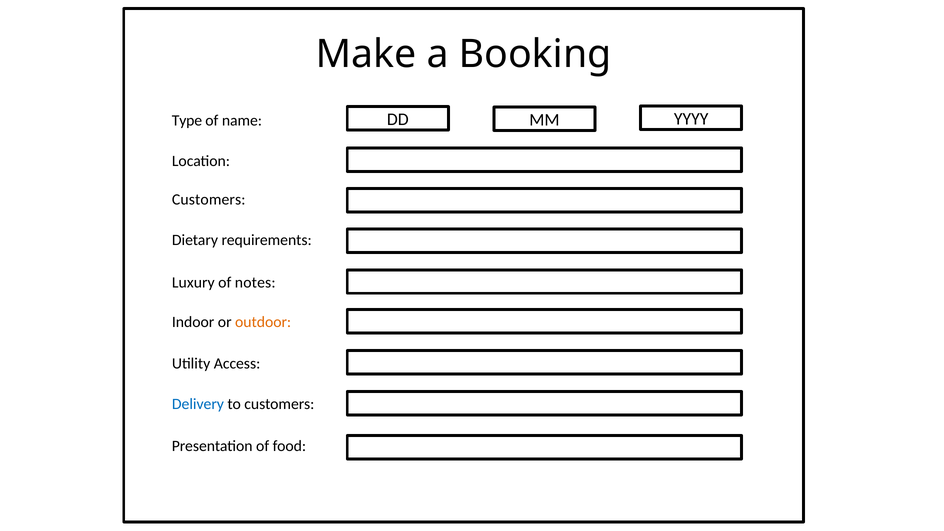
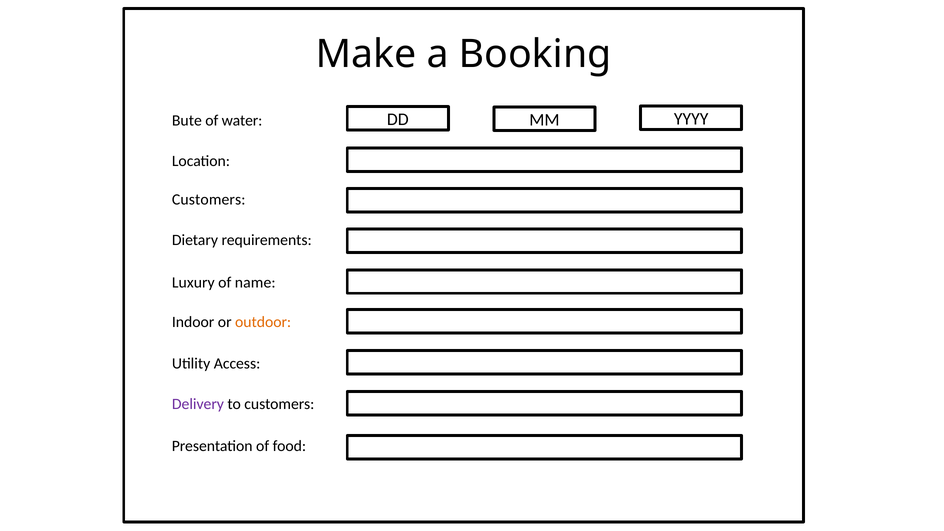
Type: Type -> Bute
name: name -> water
notes: notes -> name
Delivery colour: blue -> purple
